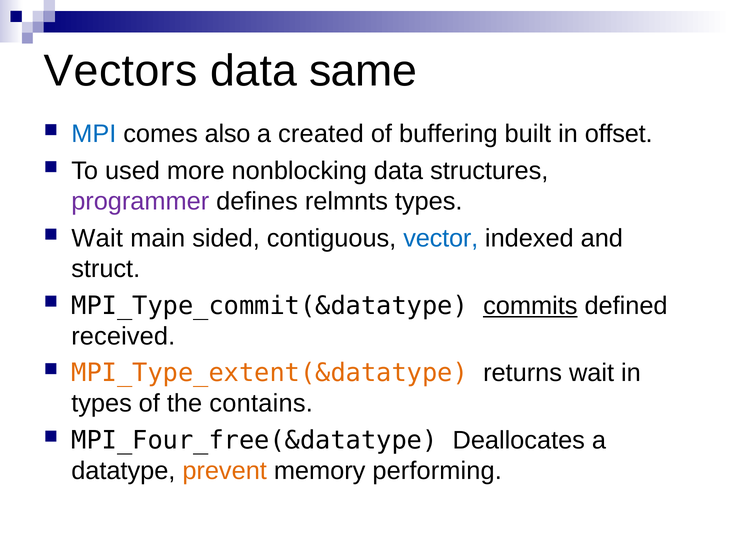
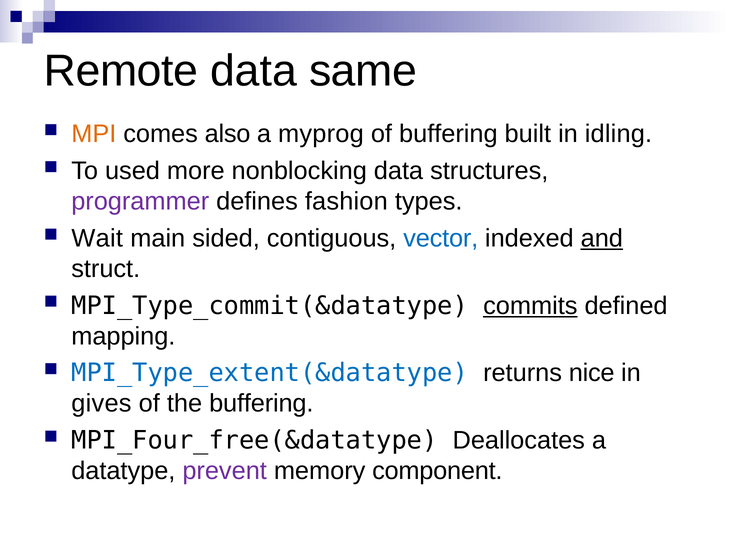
Vectors: Vectors -> Remote
MPI colour: blue -> orange
created: created -> myprog
offset: offset -> idling
relmnts: relmnts -> fashion
and underline: none -> present
received: received -> mapping
MPI_Type_extent(&datatype colour: orange -> blue
returns wait: wait -> nice
types at (102, 404): types -> gives
the contains: contains -> buffering
prevent colour: orange -> purple
performing: performing -> component
